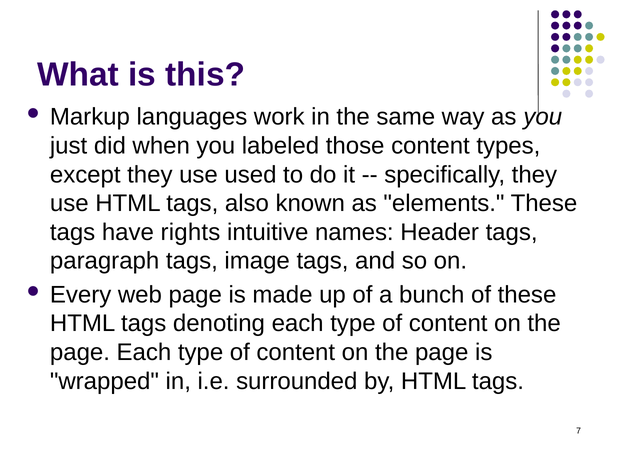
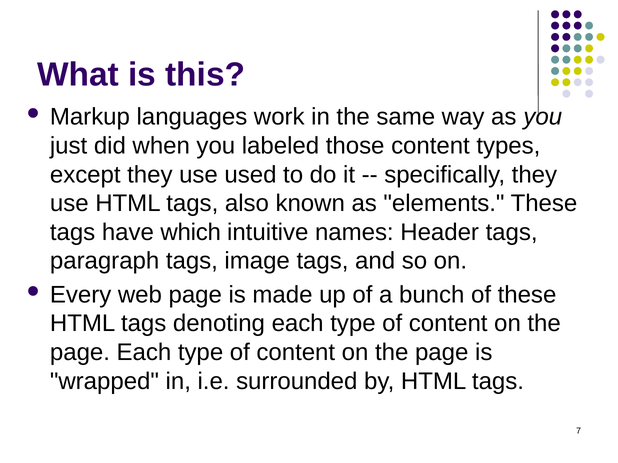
rights: rights -> which
